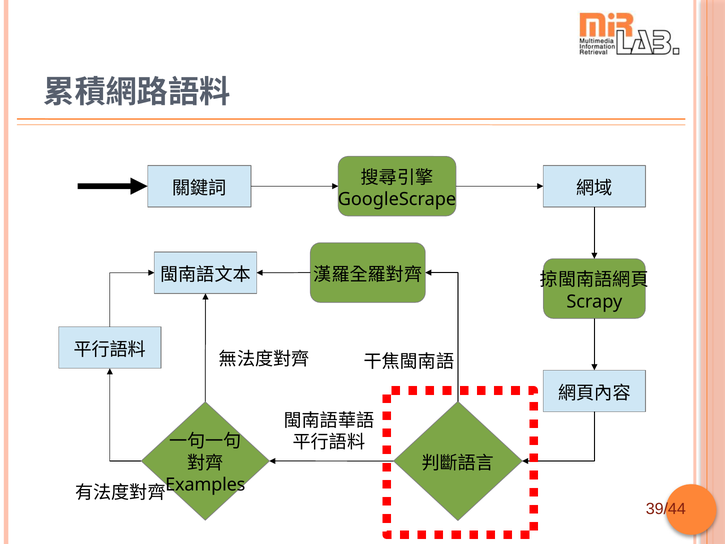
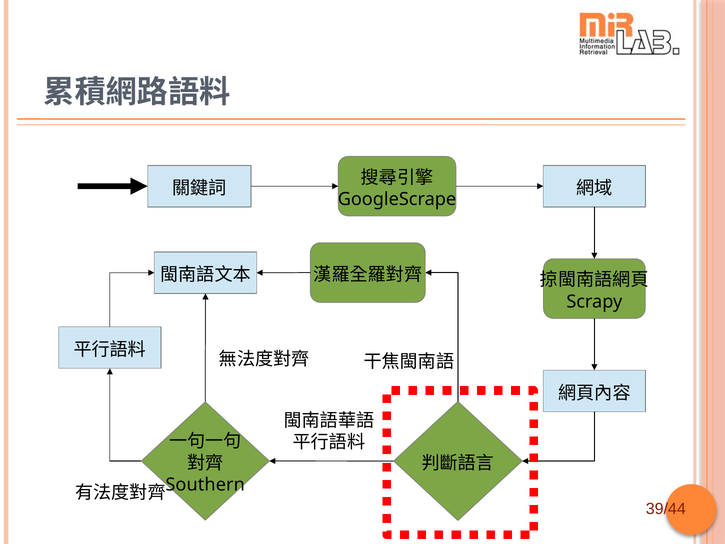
Examples: Examples -> Southern
